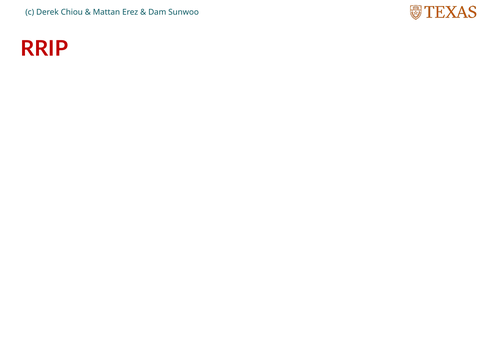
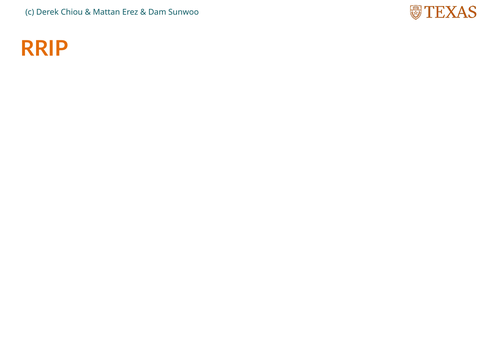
RRIP colour: red -> orange
